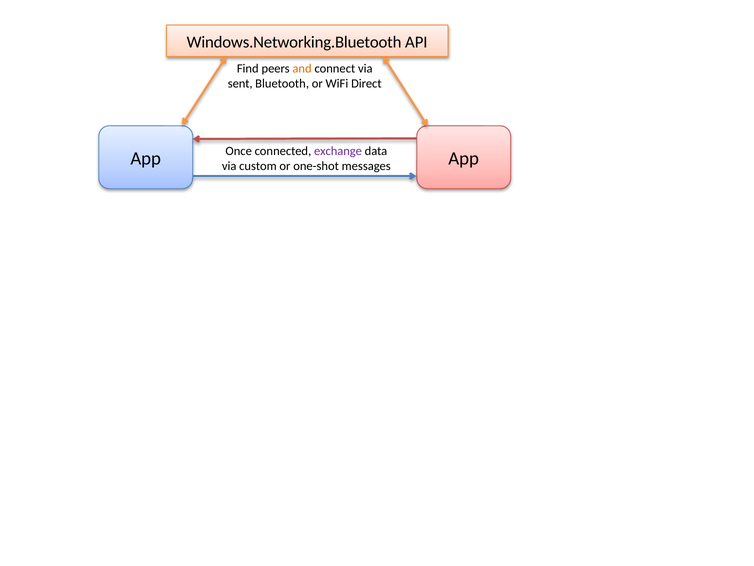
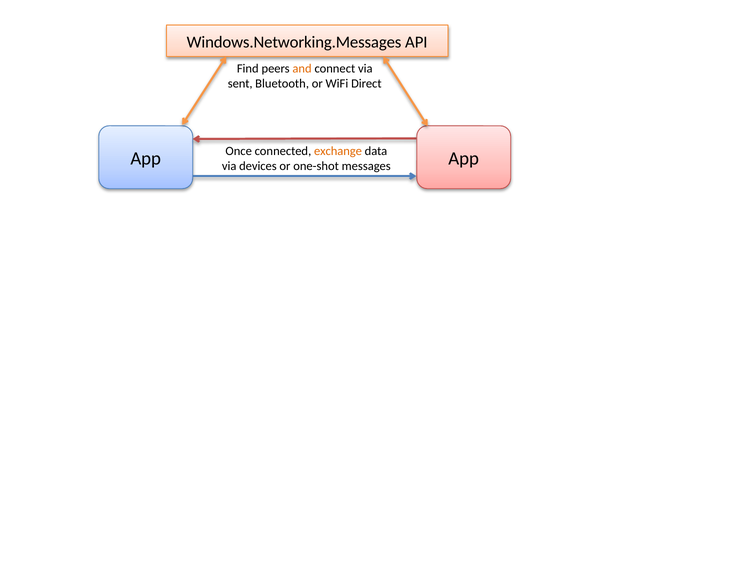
Windows.Networking.Bluetooth: Windows.Networking.Bluetooth -> Windows.Networking.Messages
exchange colour: purple -> orange
custom: custom -> devices
